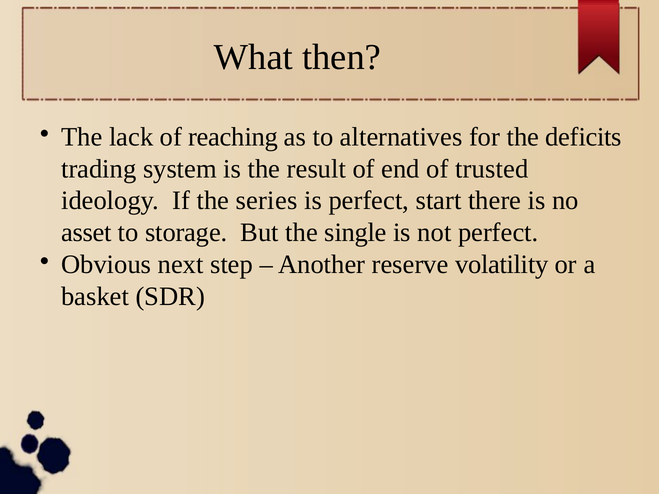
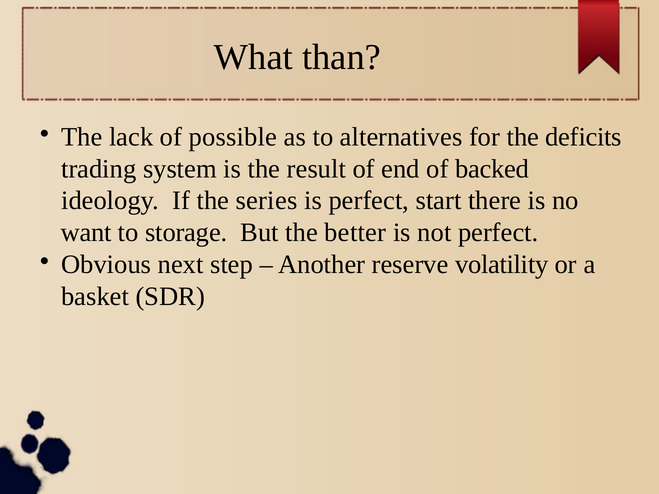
then: then -> than
reaching: reaching -> possible
trusted: trusted -> backed
asset: asset -> want
single: single -> better
